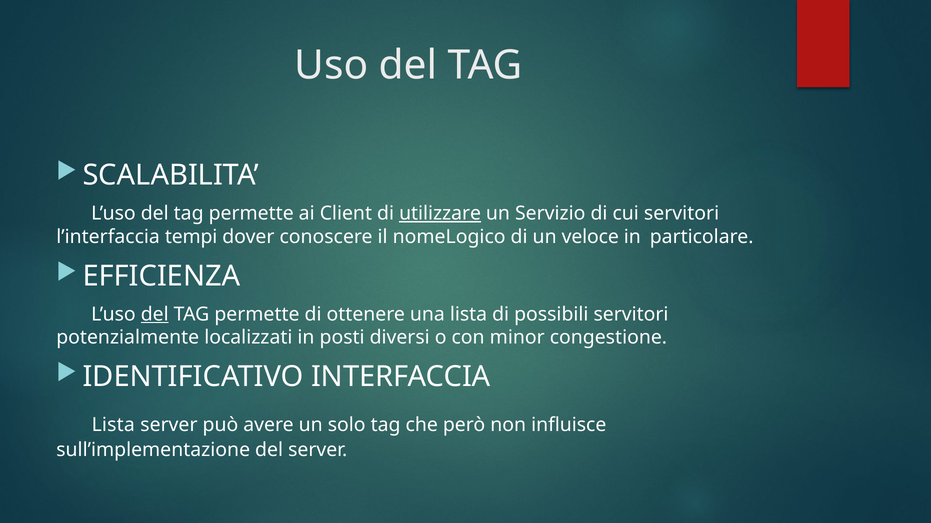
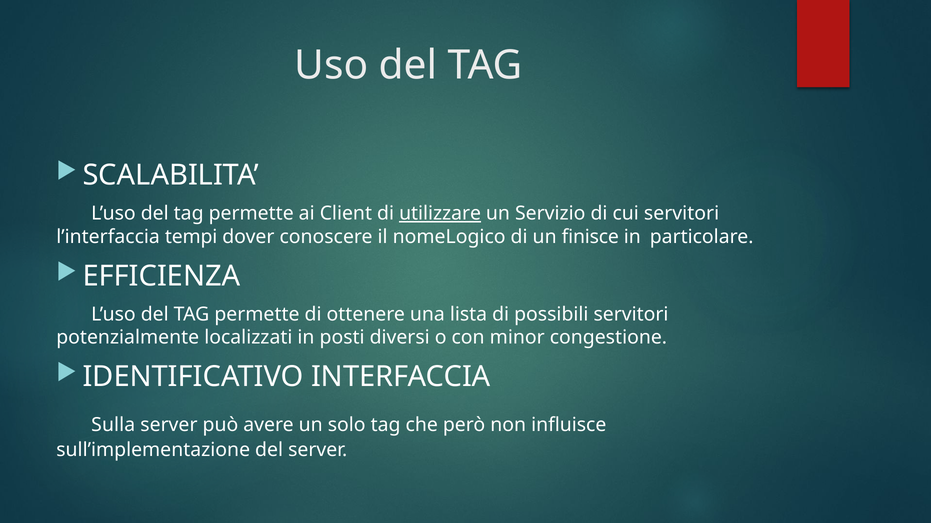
veloce: veloce -> finisce
del at (155, 315) underline: present -> none
Lista at (113, 425): Lista -> Sulla
